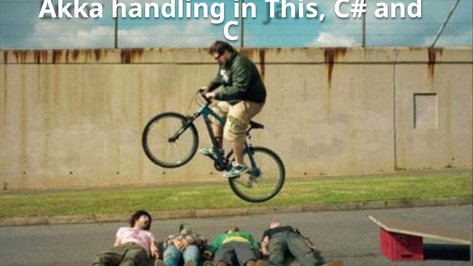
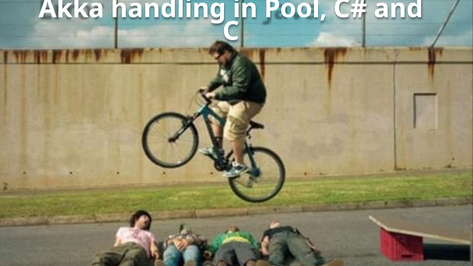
This: This -> Pool
